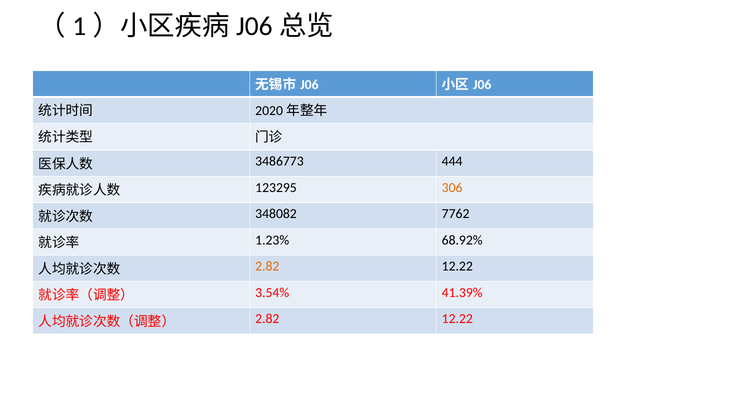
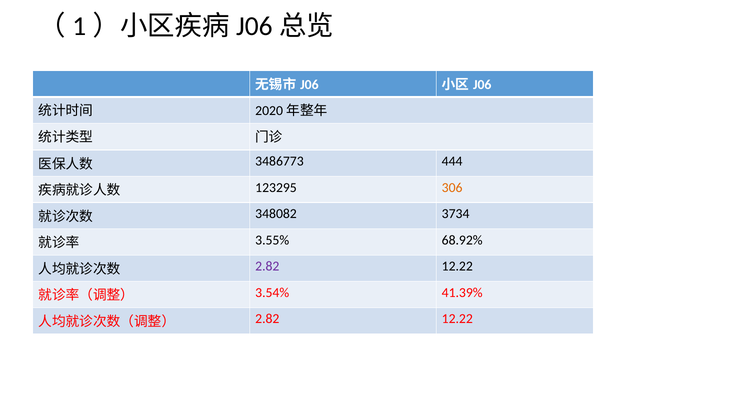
7762: 7762 -> 3734
1.23%: 1.23% -> 3.55%
2.82 at (267, 267) colour: orange -> purple
